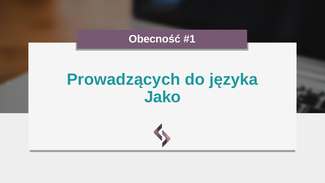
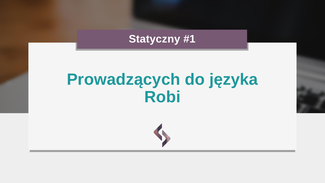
Obecność: Obecność -> Statyczny
Jako: Jako -> Robi
